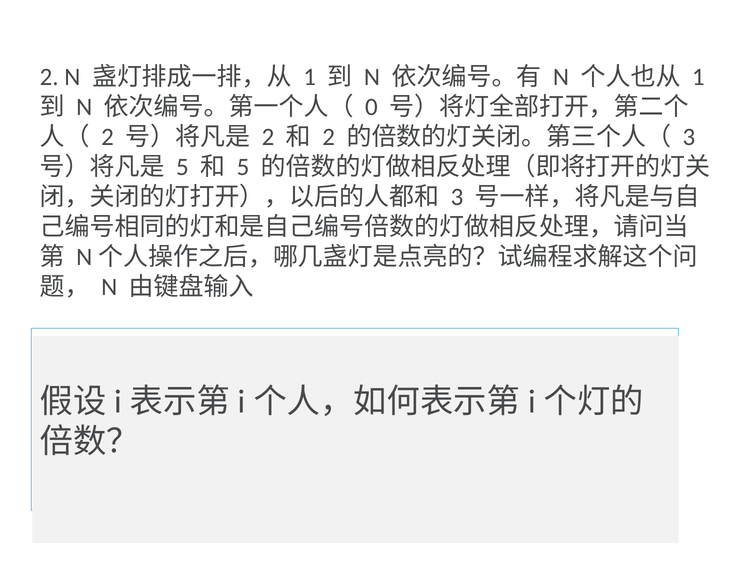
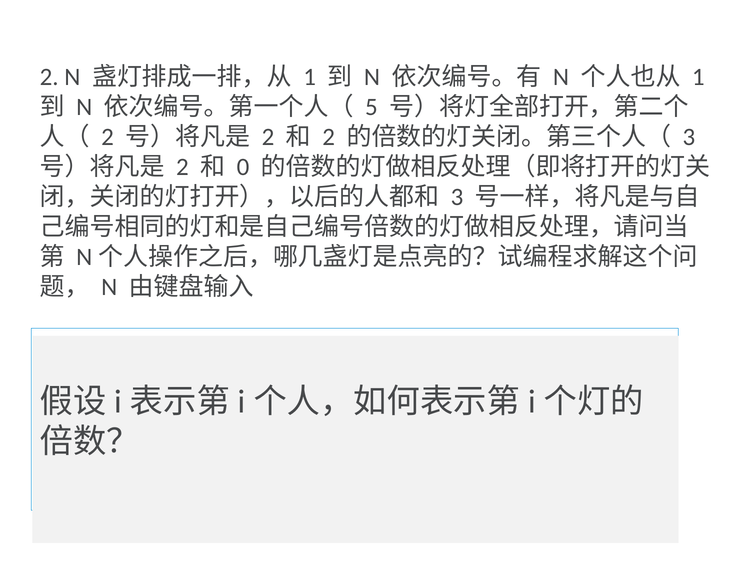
0: 0 -> 5
5 at (182, 167): 5 -> 2
5 at (243, 167): 5 -> 0
